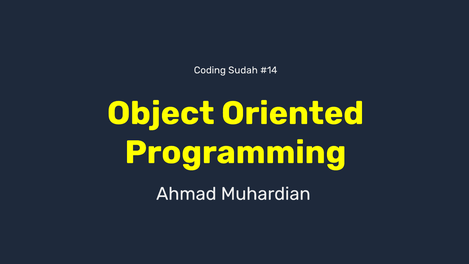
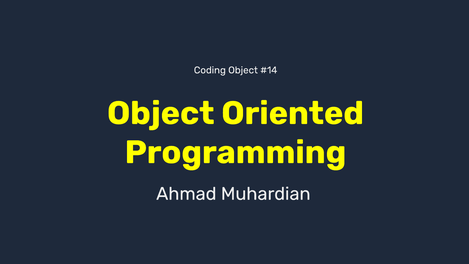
Coding Sudah: Sudah -> Object
